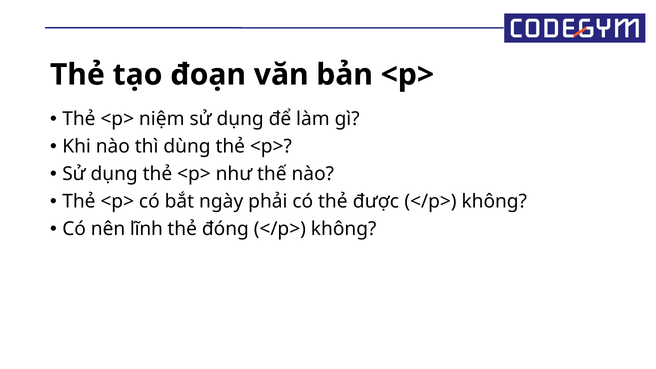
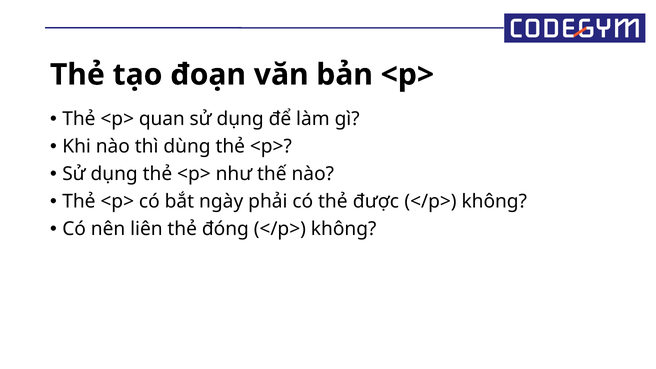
niệm: niệm -> quan
lĩnh: lĩnh -> liên
